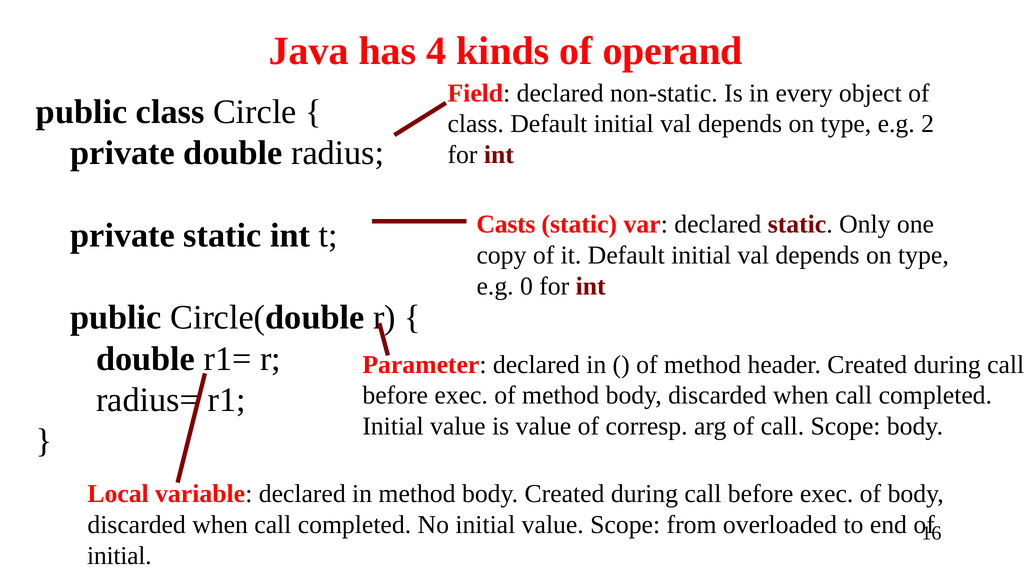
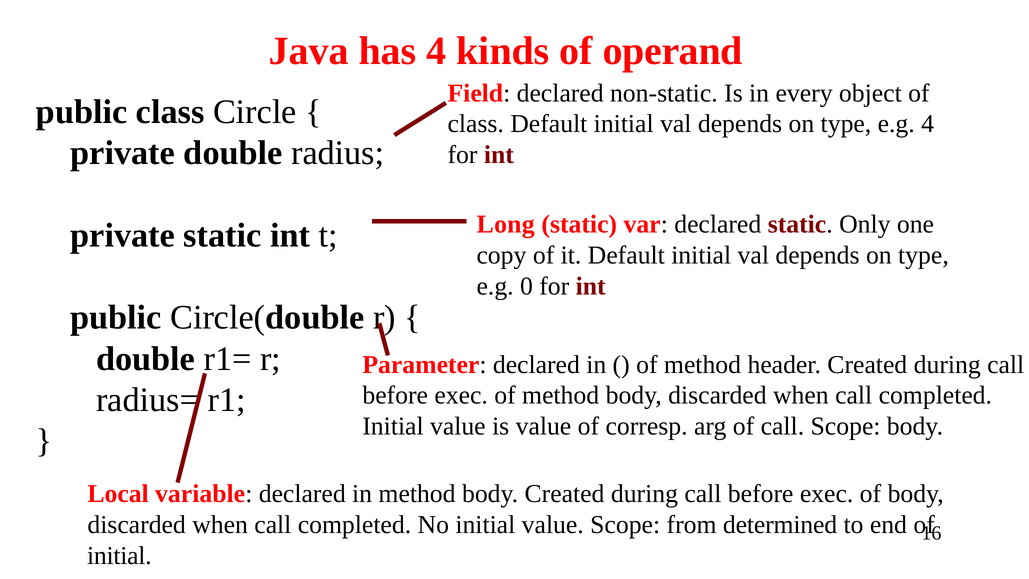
e.g 2: 2 -> 4
Casts: Casts -> Long
overloaded: overloaded -> determined
